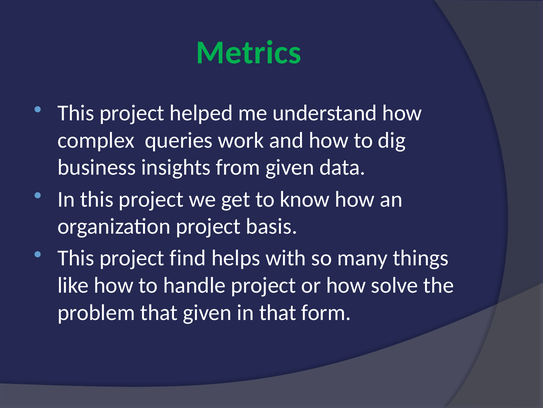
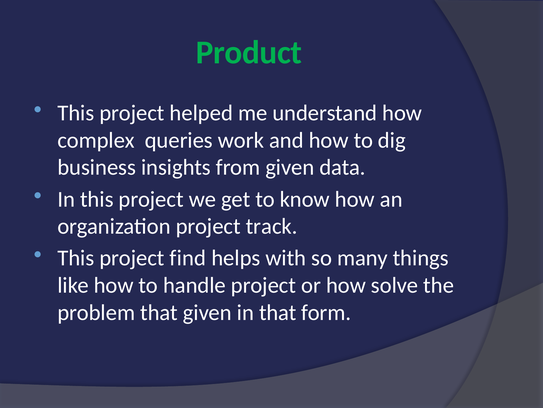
Metrics: Metrics -> Product
basis: basis -> track
